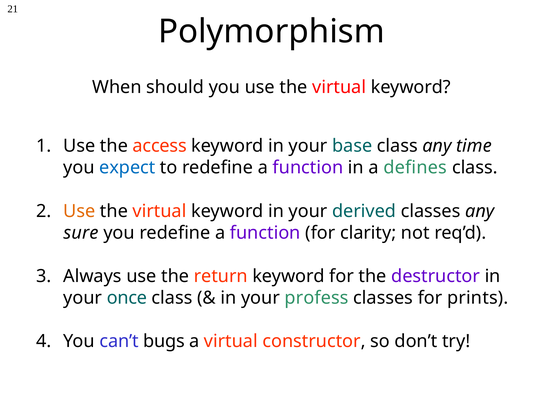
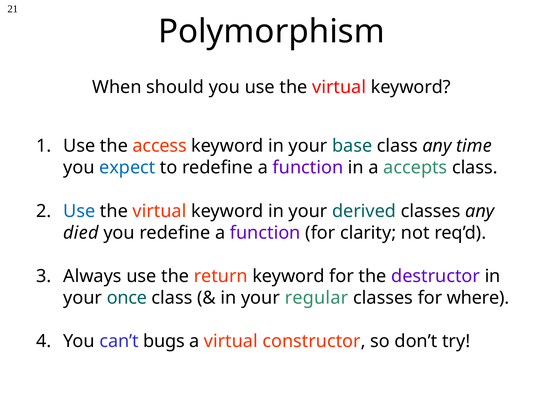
defines: defines -> accepts
Use at (79, 211) colour: orange -> blue
sure: sure -> died
profess: profess -> regular
prints: prints -> where
